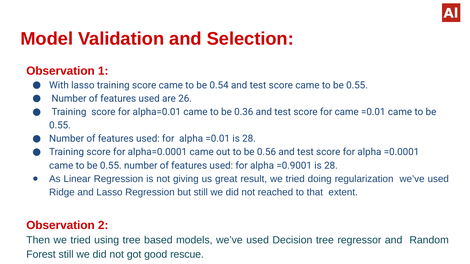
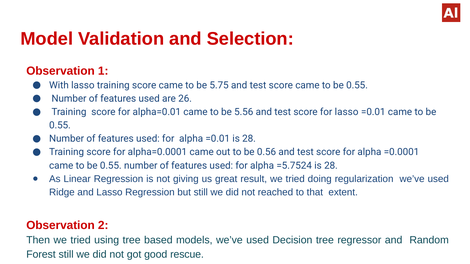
0.54: 0.54 -> 5.75
0.36: 0.36 -> 5.56
for came: came -> lasso
=0.9001: =0.9001 -> =5.7524
